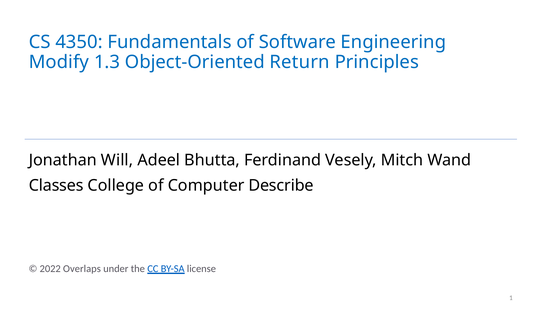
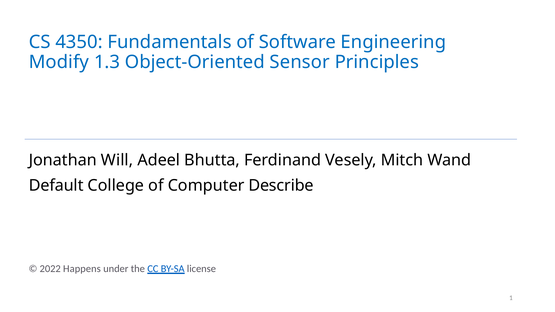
Return: Return -> Sensor
Classes: Classes -> Default
Overlaps: Overlaps -> Happens
